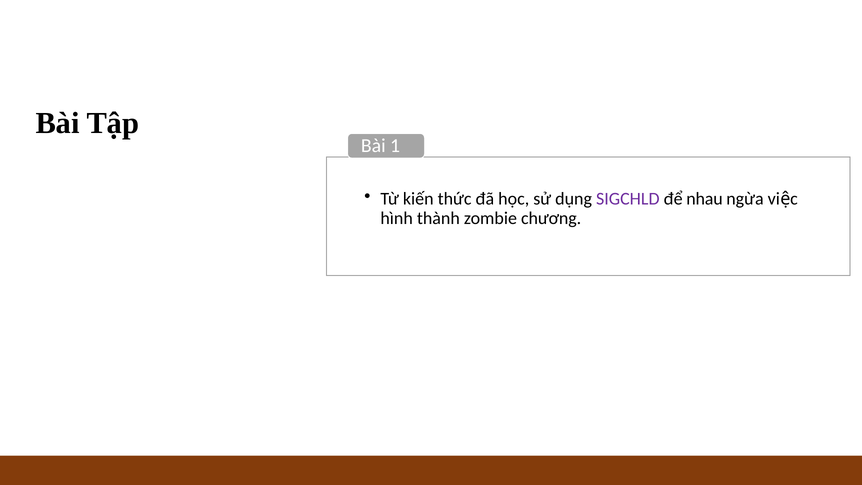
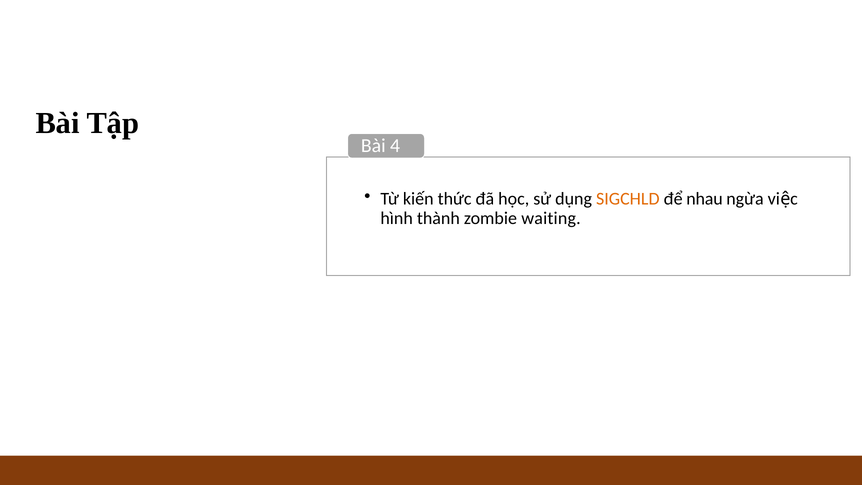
1: 1 -> 4
SIGCHLD colour: purple -> orange
chương: chương -> waiting
